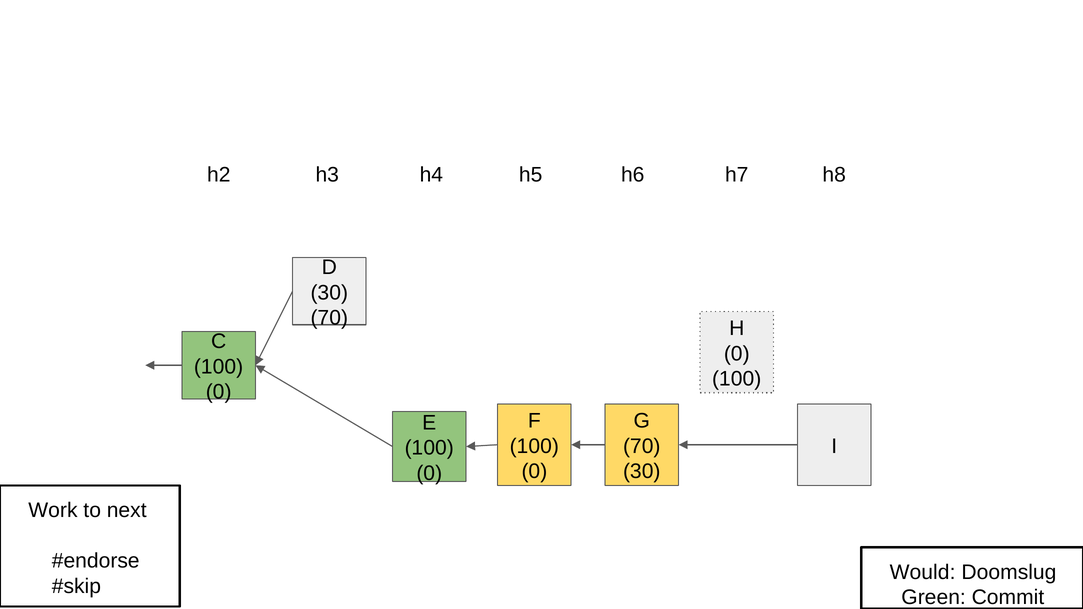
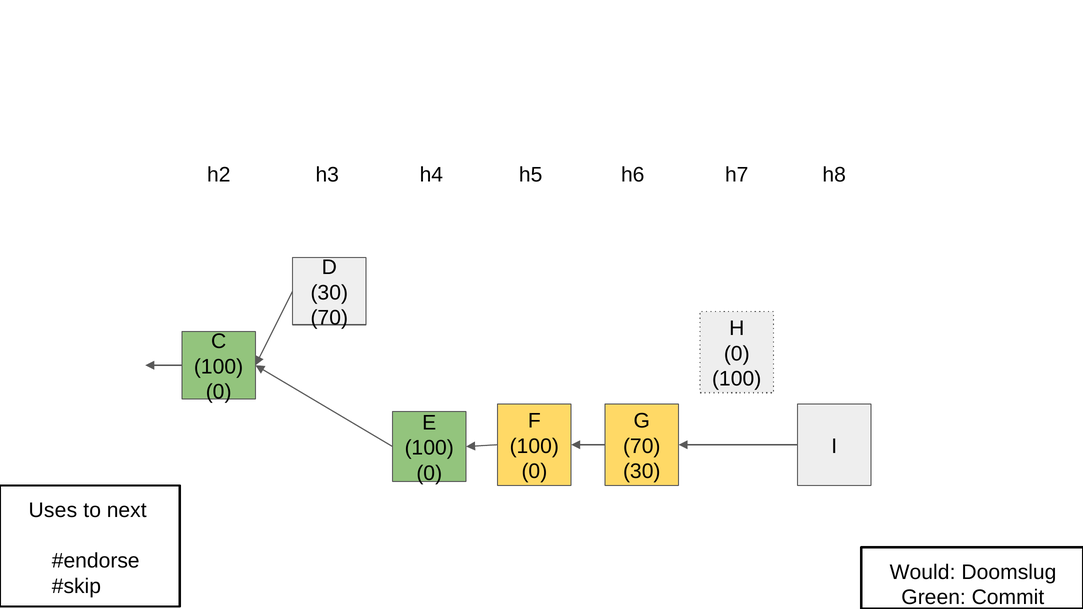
Work: Work -> Uses
